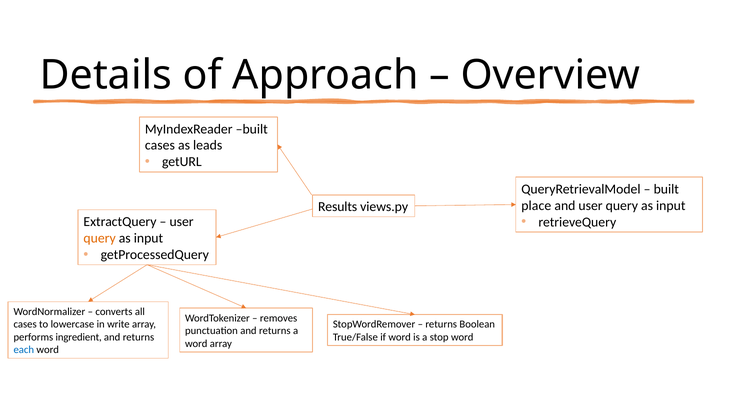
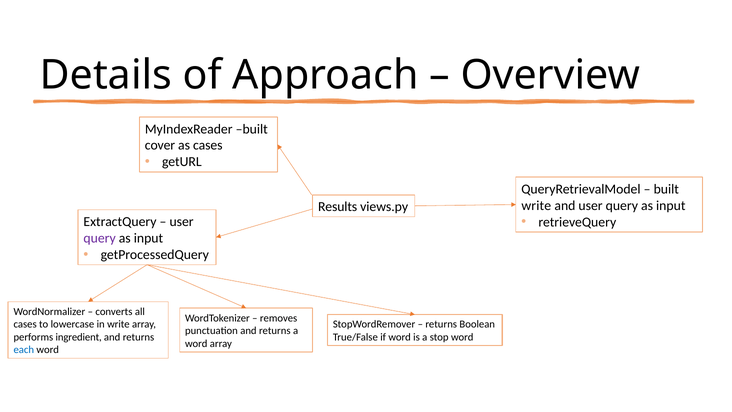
cases at (160, 145): cases -> cover
as leads: leads -> cases
place at (536, 205): place -> write
query at (100, 238) colour: orange -> purple
